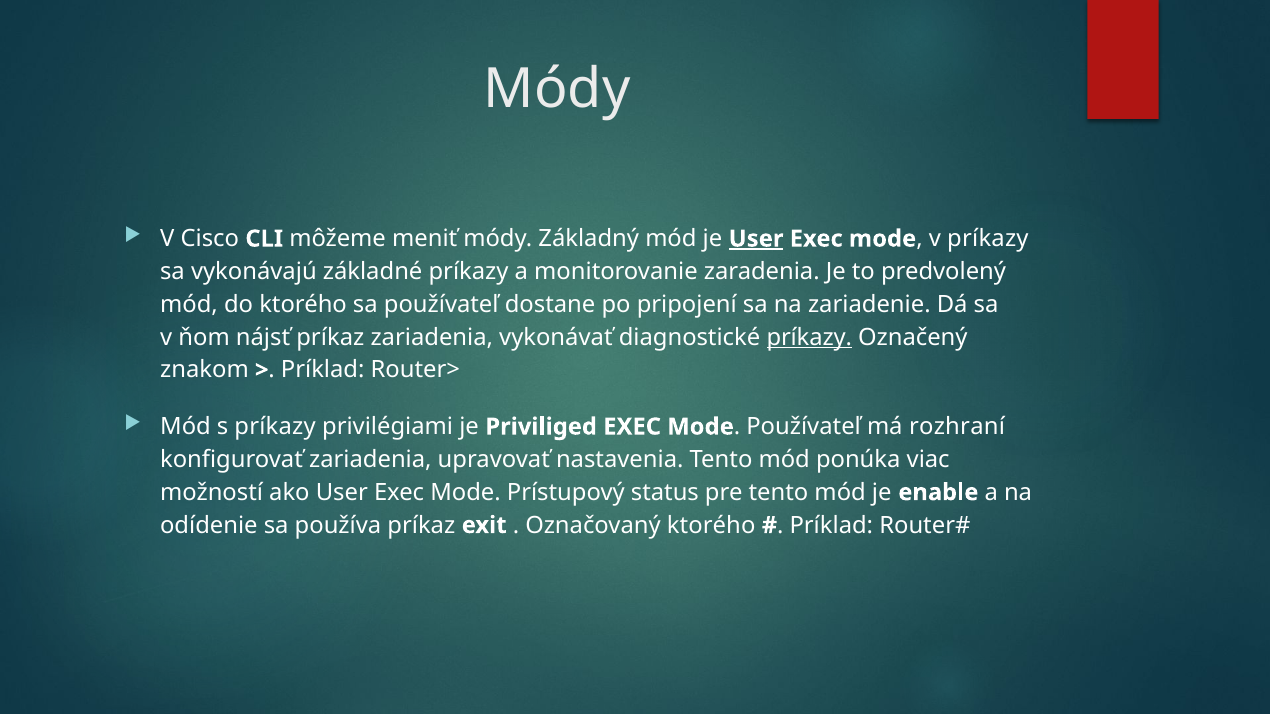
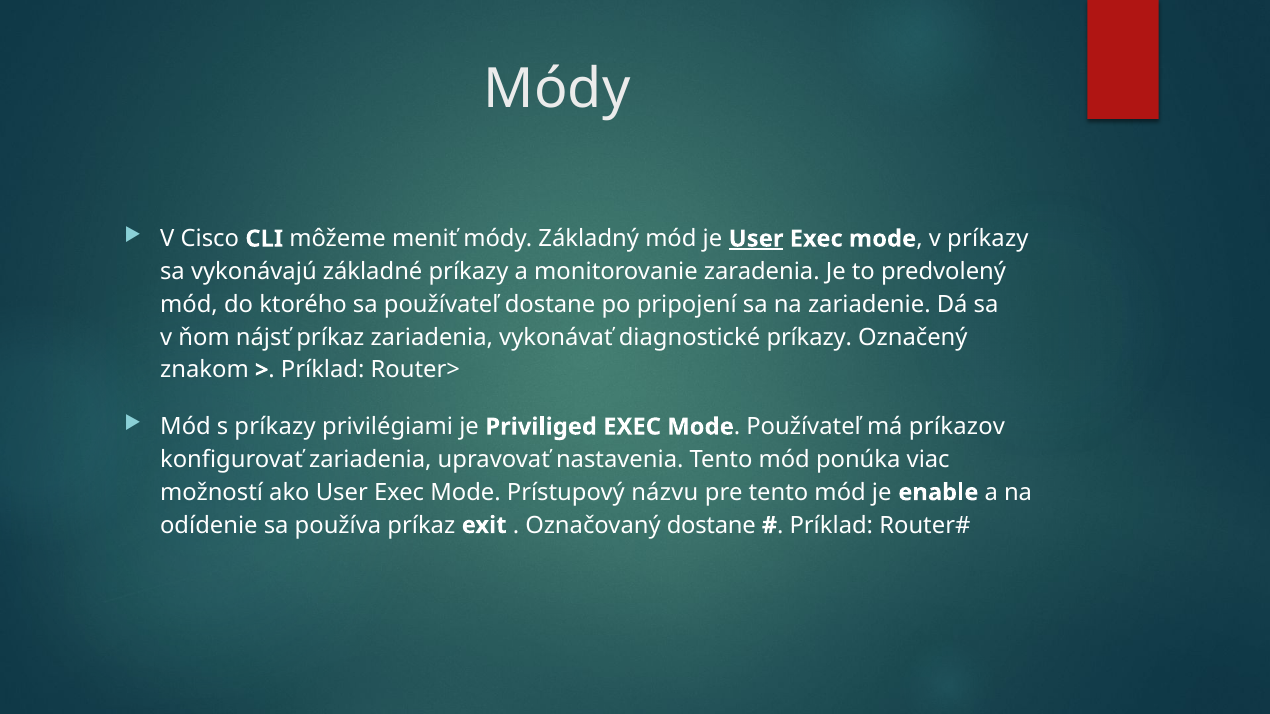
príkazy at (809, 337) underline: present -> none
rozhraní: rozhraní -> príkazov
status: status -> názvu
Označovaný ktorého: ktorého -> dostane
